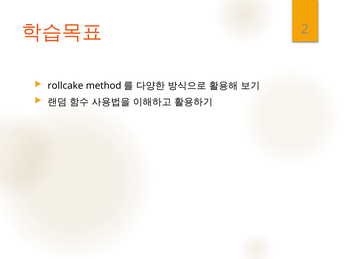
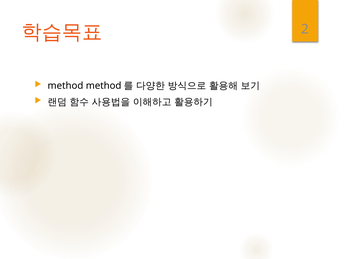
rollcake: rollcake -> method
